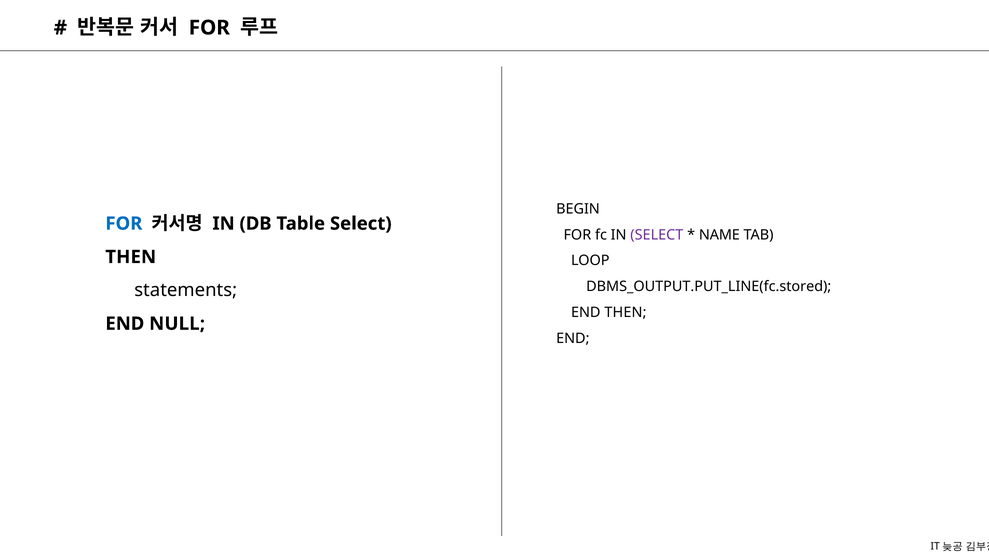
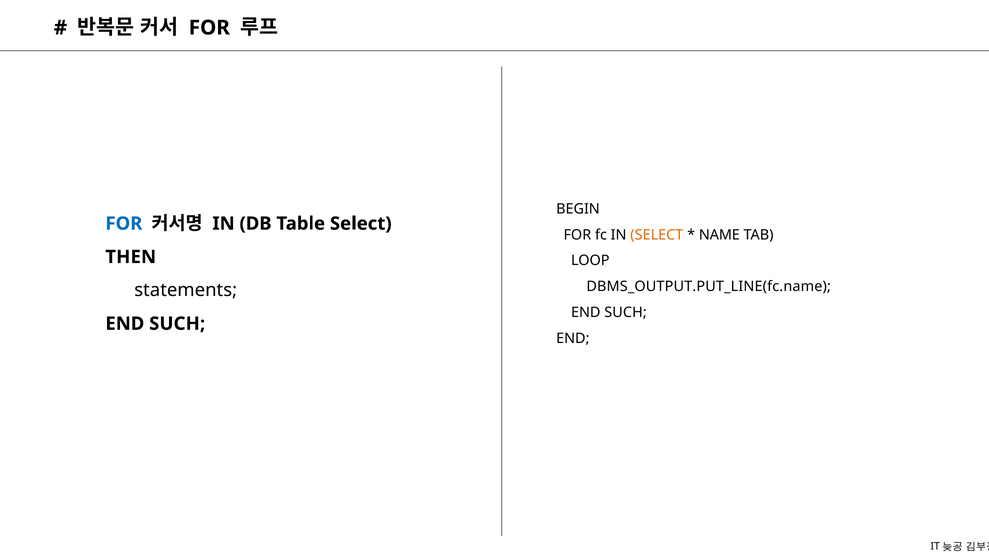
SELECT at (657, 235) colour: purple -> orange
DBMS_OUTPUT.PUT_LINE(fc.stored: DBMS_OUTPUT.PUT_LINE(fc.stored -> DBMS_OUTPUT.PUT_LINE(fc.name
THEN at (626, 313): THEN -> SUCH
NULL at (177, 324): NULL -> SUCH
